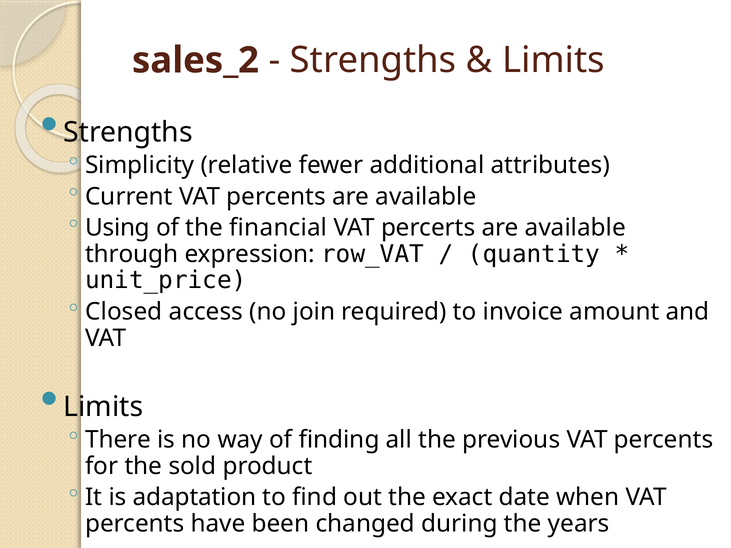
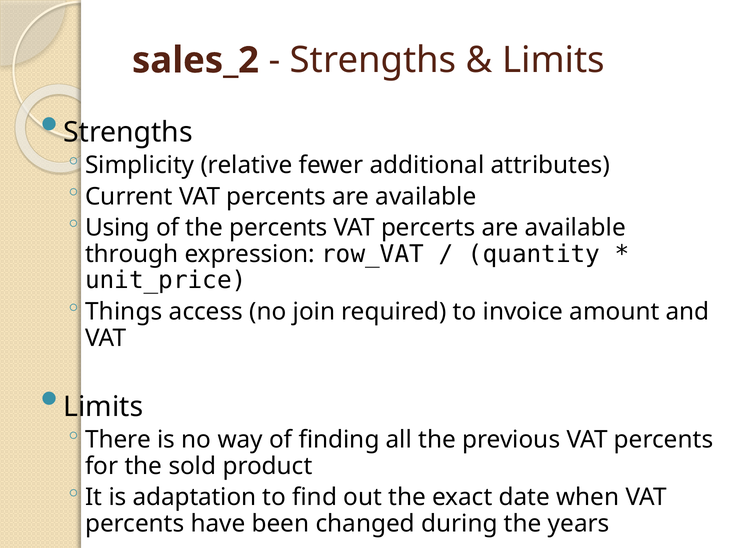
the financial: financial -> percents
Closed: Closed -> Things
